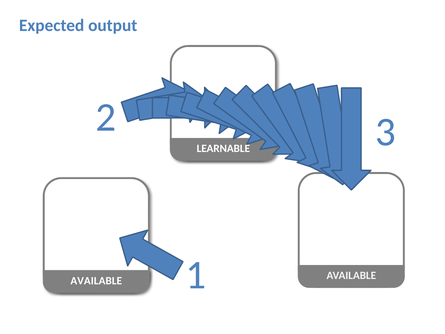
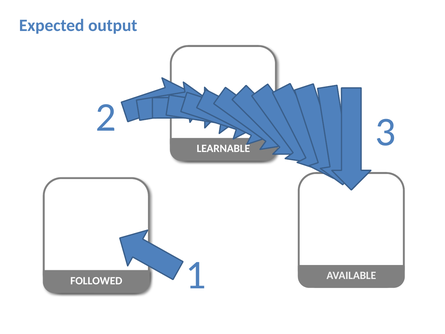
AVAILABLE at (96, 280): AVAILABLE -> FOLLOWED
